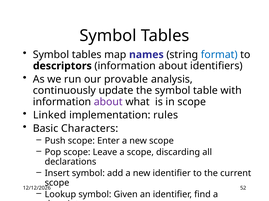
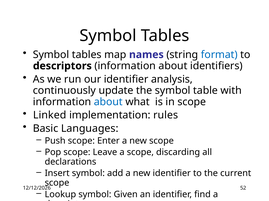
our provable: provable -> identifier
about at (108, 102) colour: purple -> blue
Characters: Characters -> Languages
